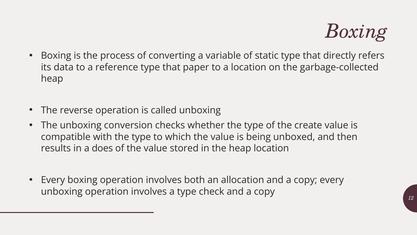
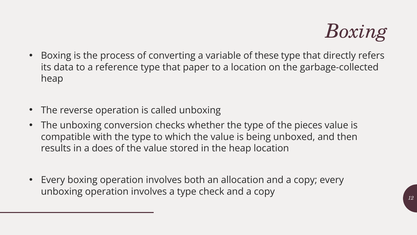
static: static -> these
create: create -> pieces
